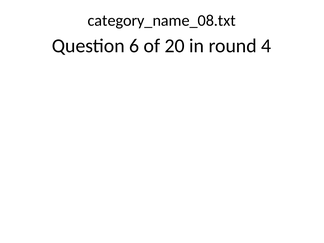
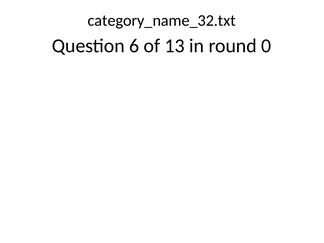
category_name_08.txt: category_name_08.txt -> category_name_32.txt
20: 20 -> 13
4: 4 -> 0
